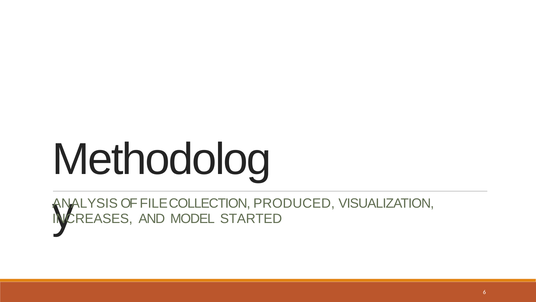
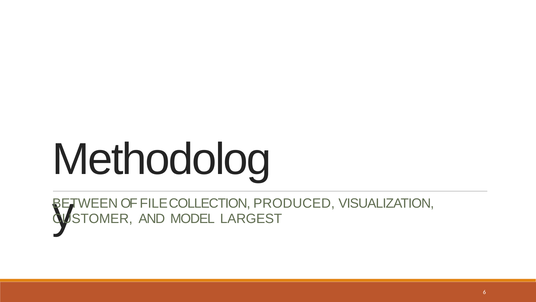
ANALYSIS: ANALYSIS -> BETWEEN
INCREASES: INCREASES -> CUSTOMER
STARTED: STARTED -> LARGEST
